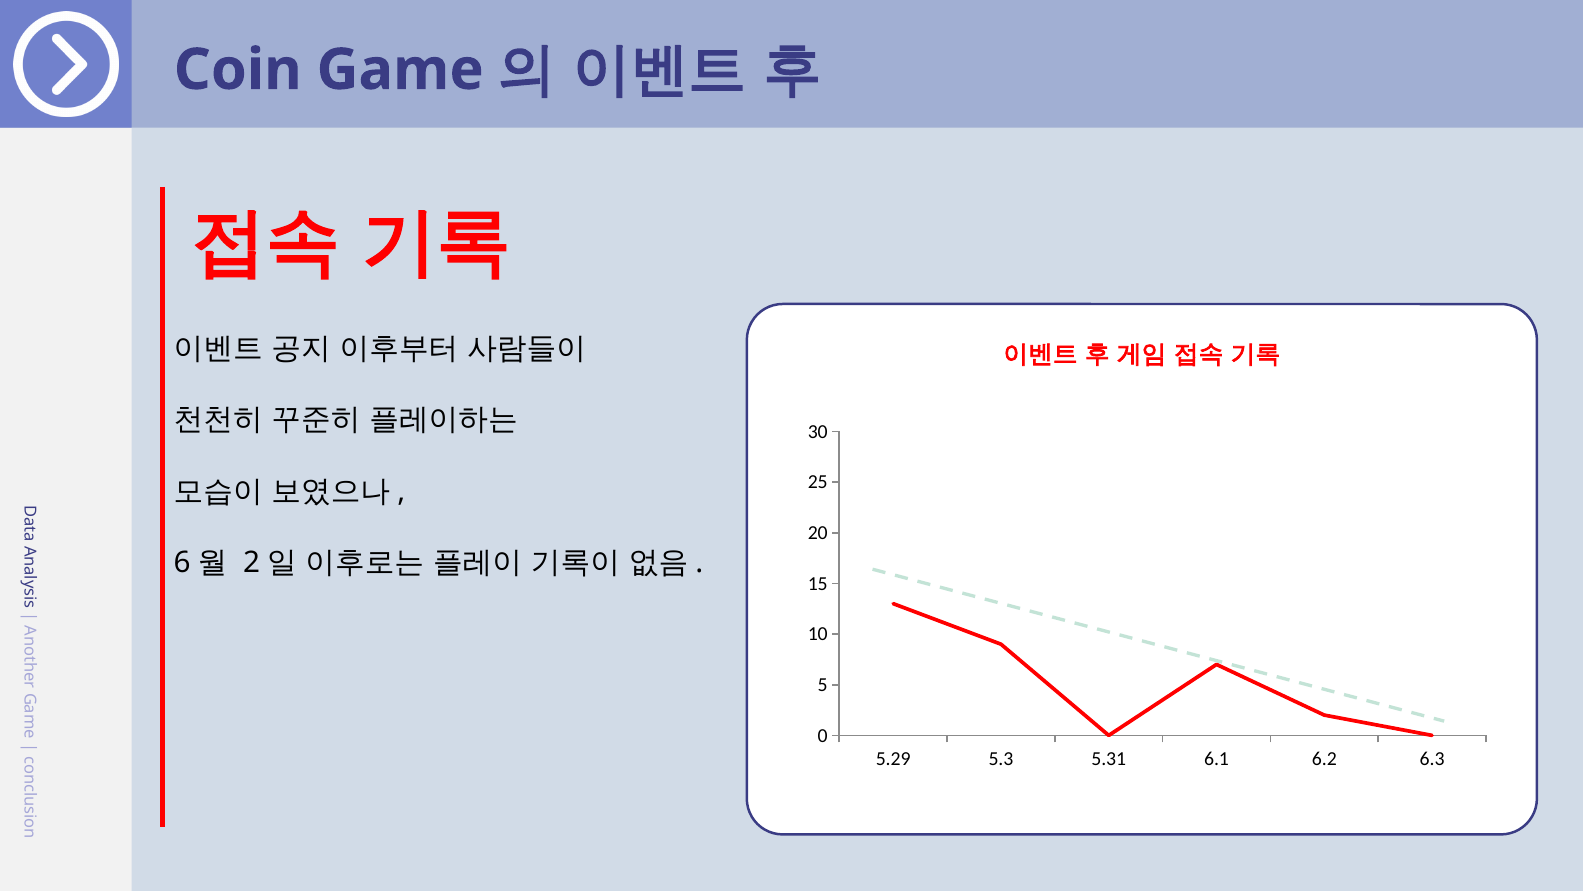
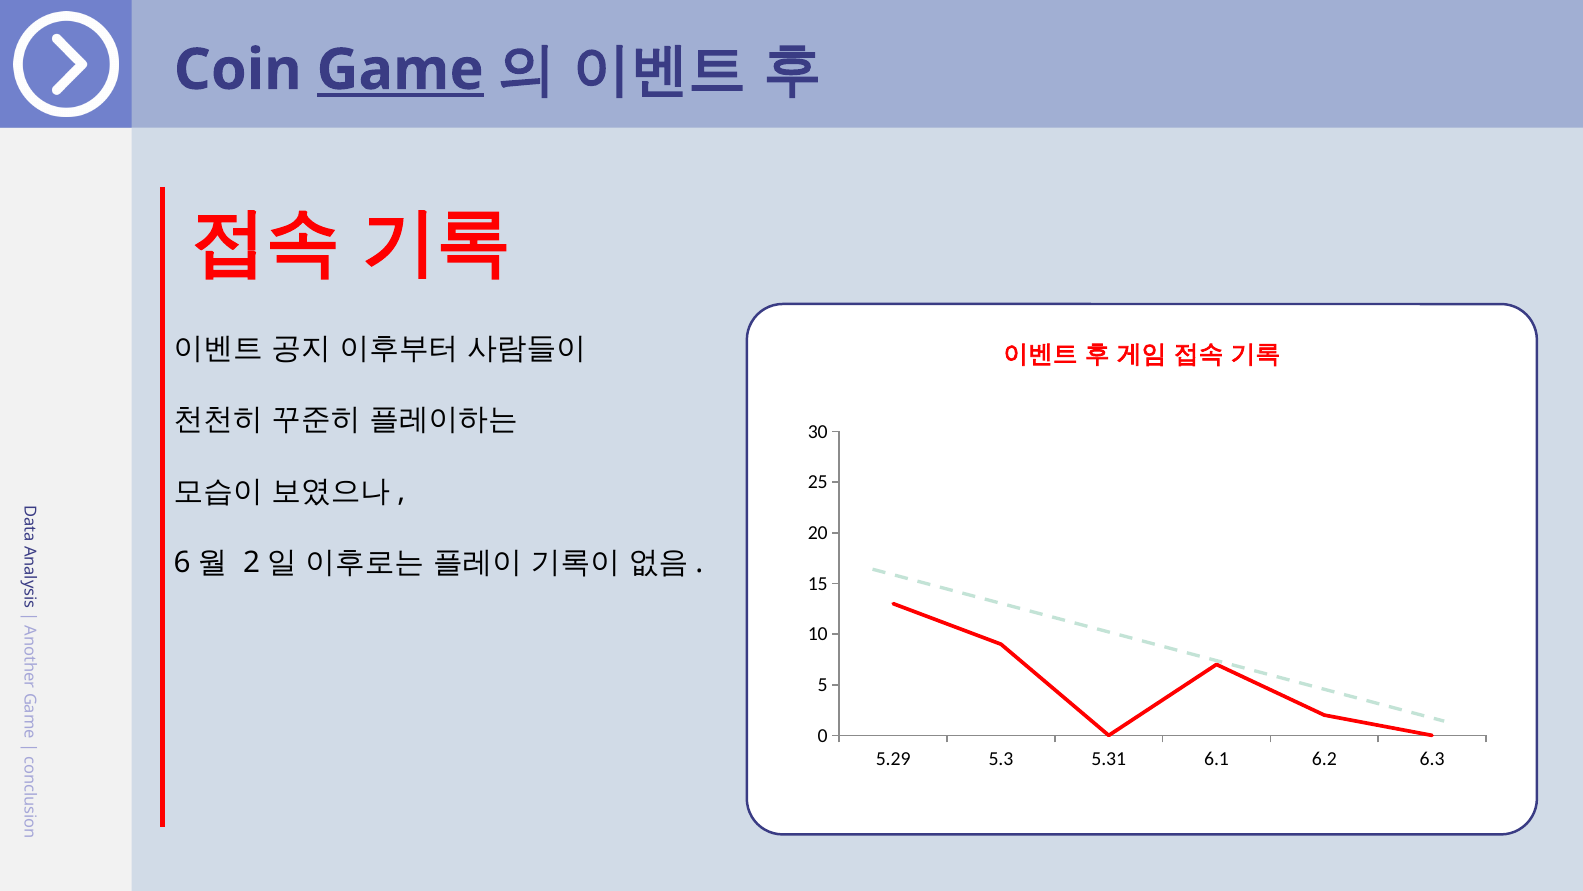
Game underline: none -> present
